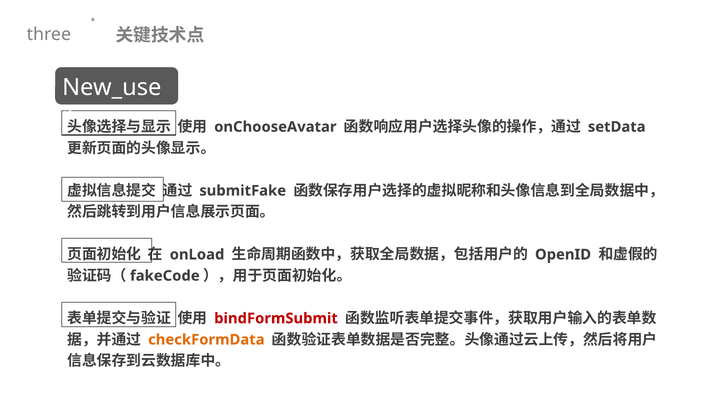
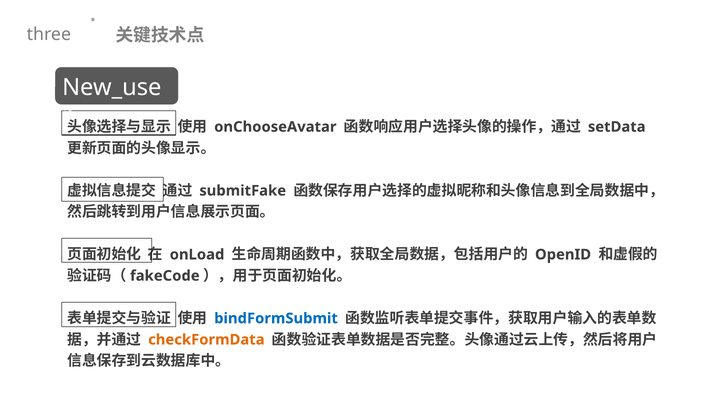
bindFormSubmit colour: red -> blue
